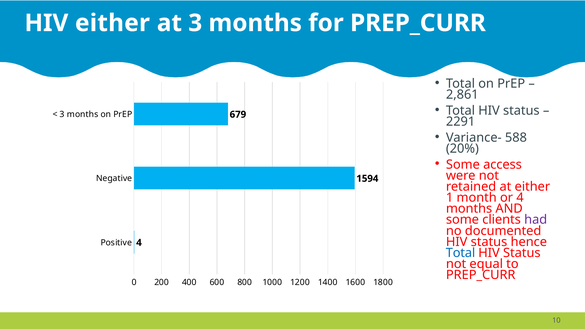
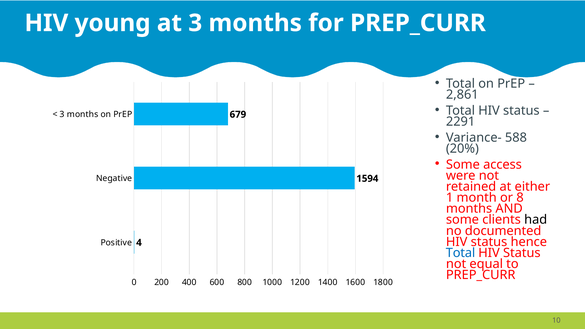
HIV either: either -> young
or 4: 4 -> 8
had colour: purple -> black
